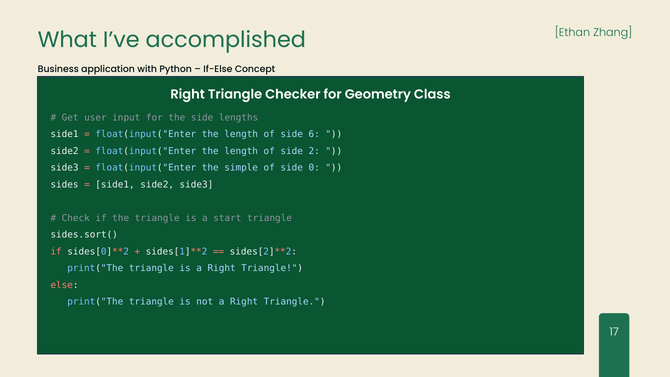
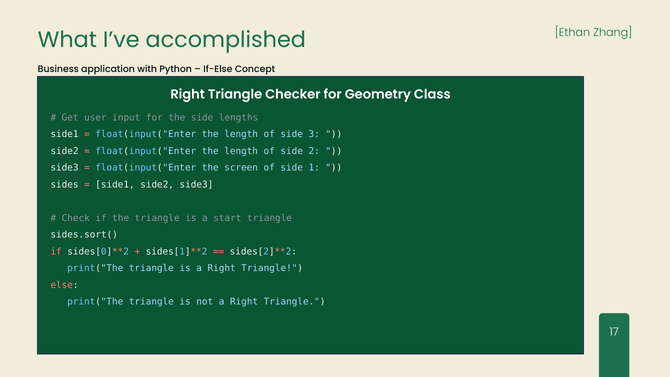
6: 6 -> 3
simple: simple -> screen
0: 0 -> 1
